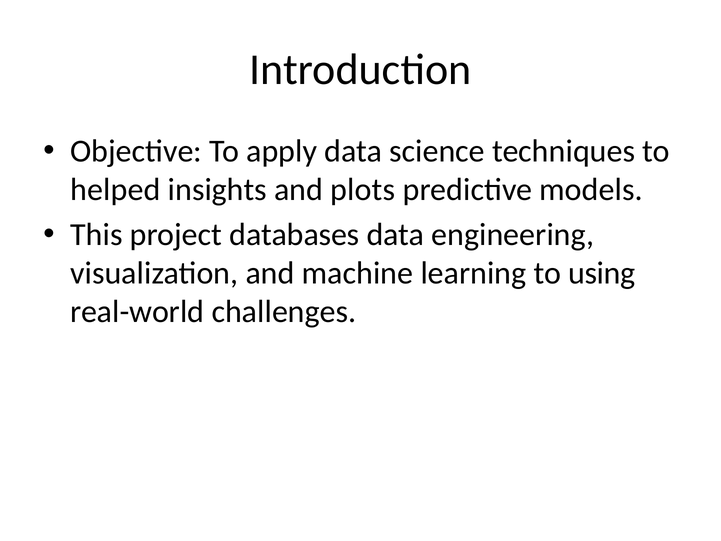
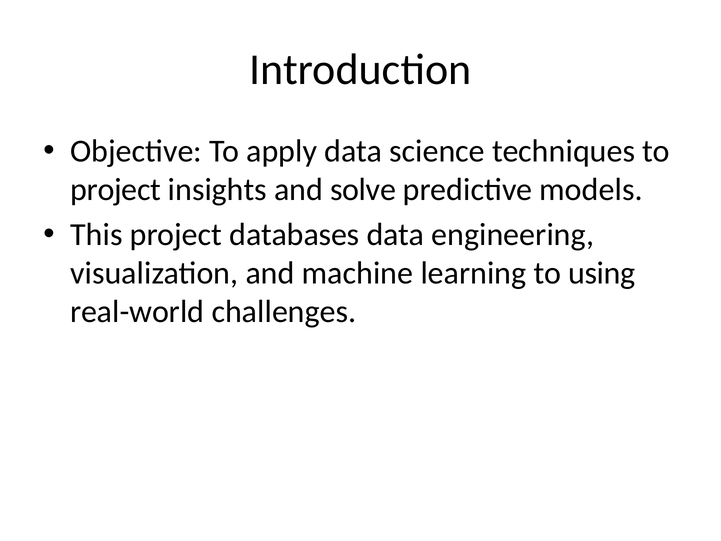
helped at (115, 190): helped -> project
plots: plots -> solve
